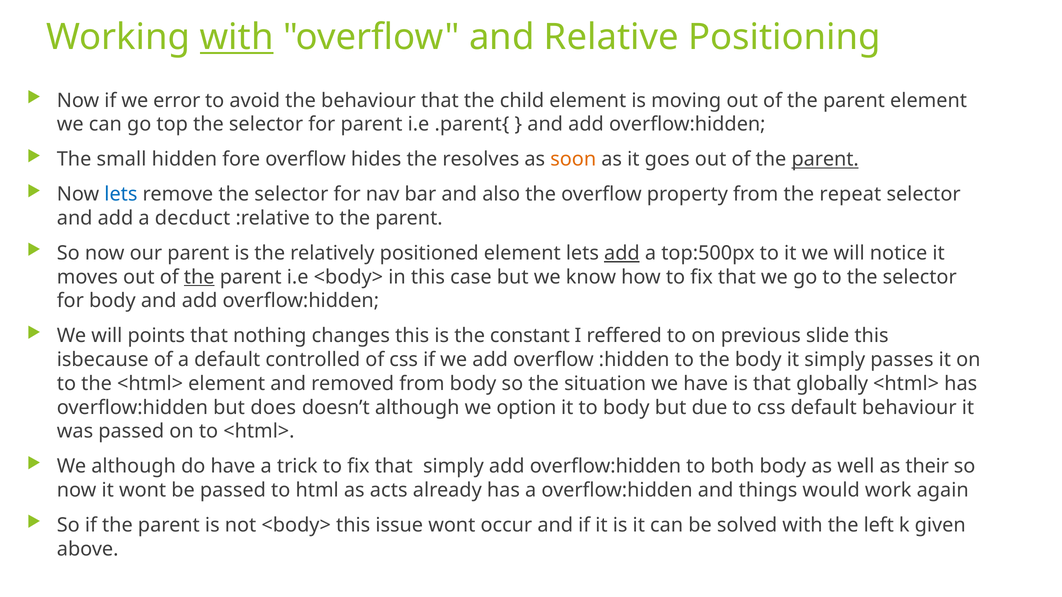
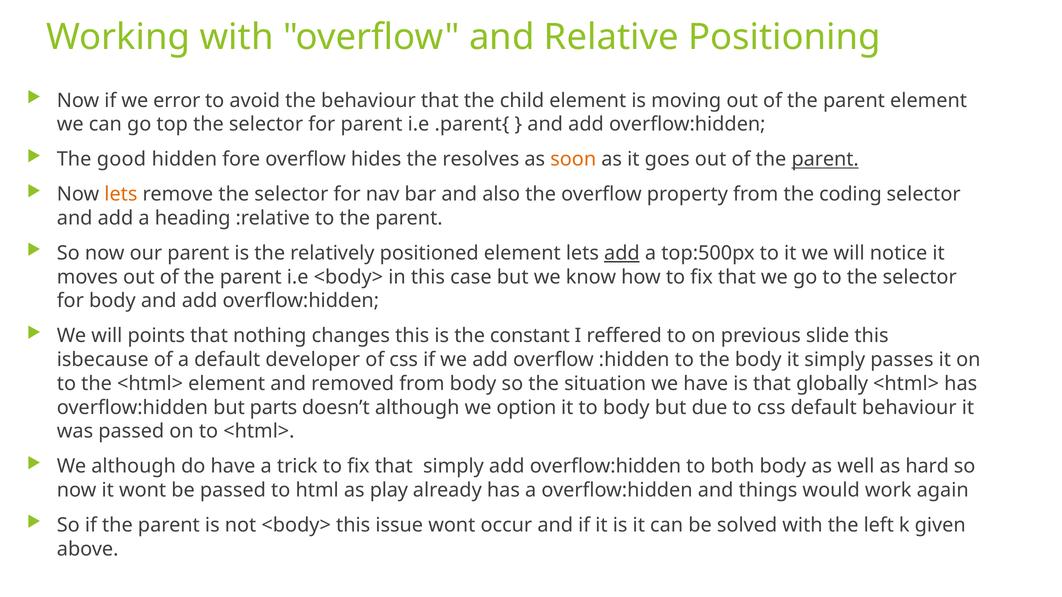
with at (237, 37) underline: present -> none
small: small -> good
lets at (121, 194) colour: blue -> orange
repeat: repeat -> coding
decduct: decduct -> heading
the at (199, 277) underline: present -> none
controlled: controlled -> developer
does: does -> parts
their: their -> hard
acts: acts -> play
